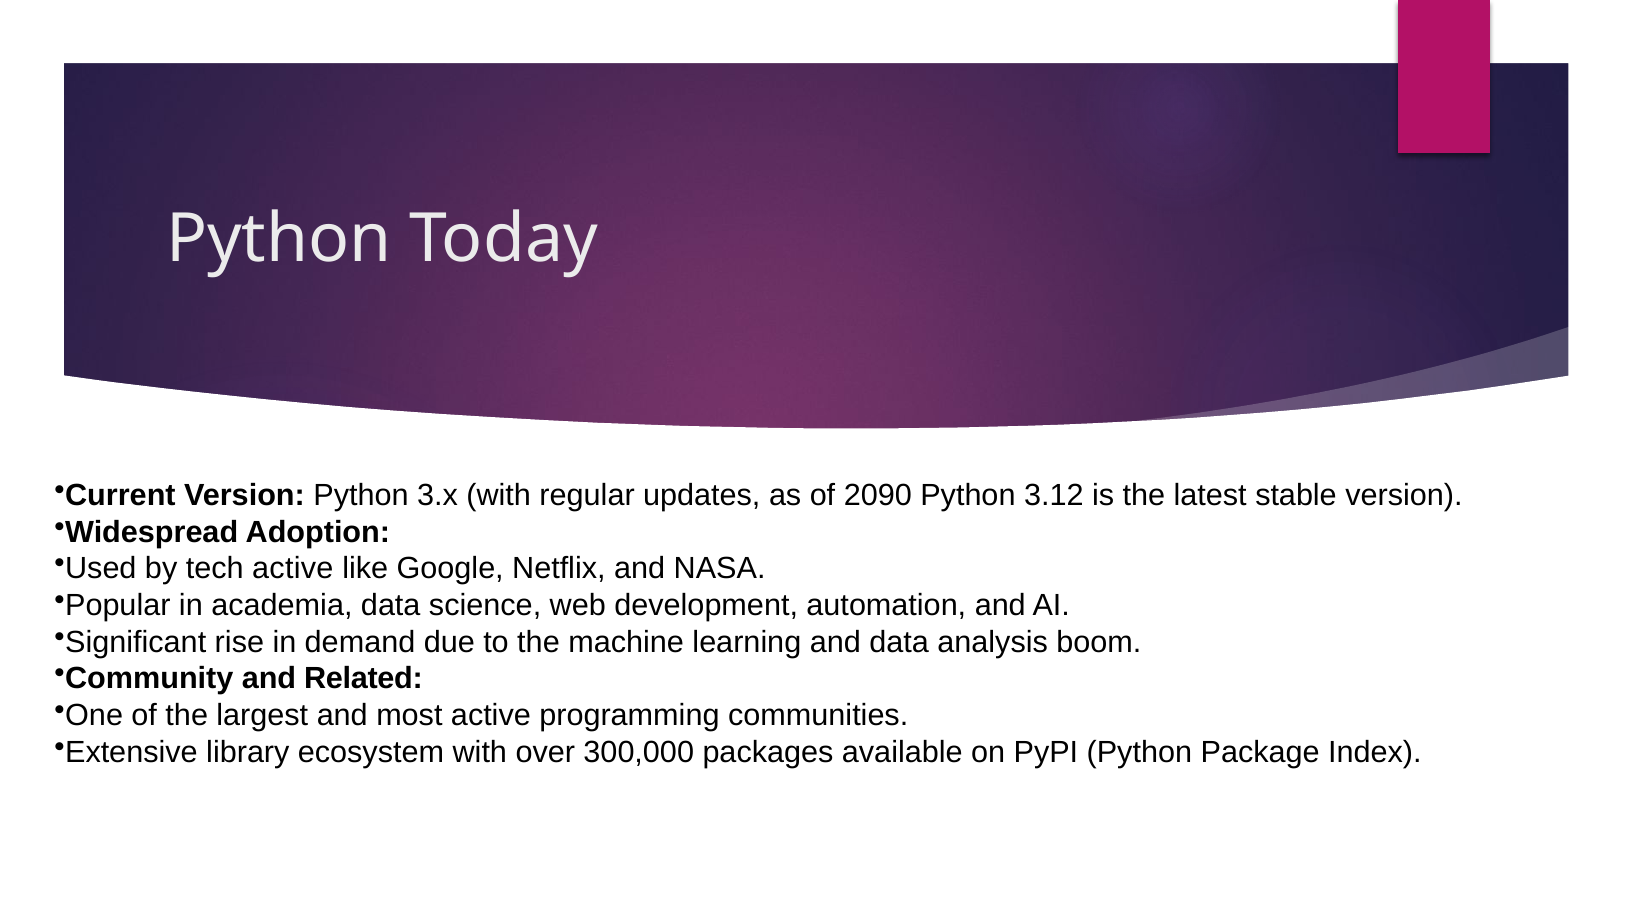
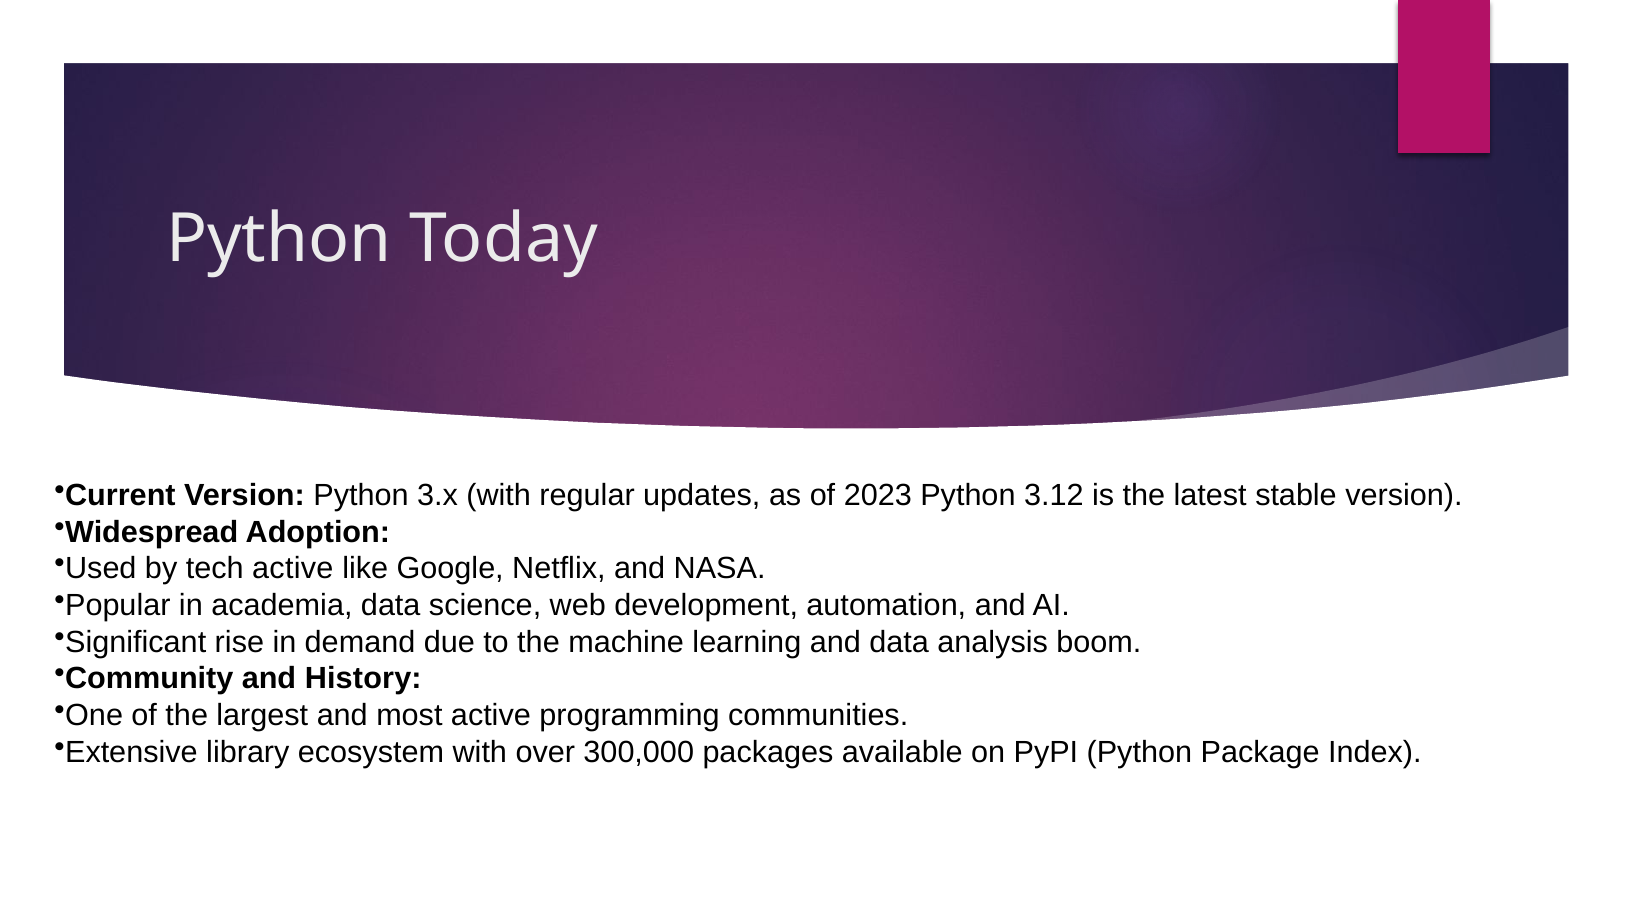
2090: 2090 -> 2023
Related: Related -> History
